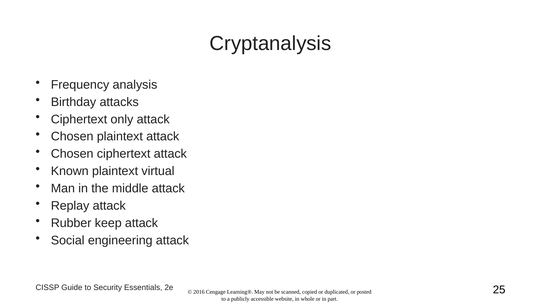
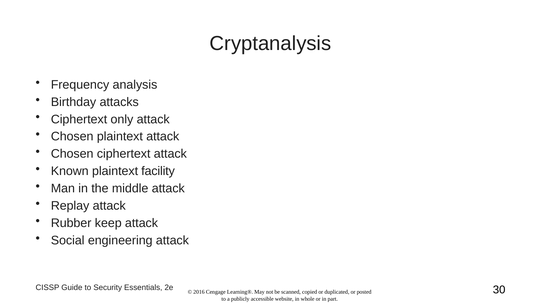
virtual: virtual -> facility
25: 25 -> 30
